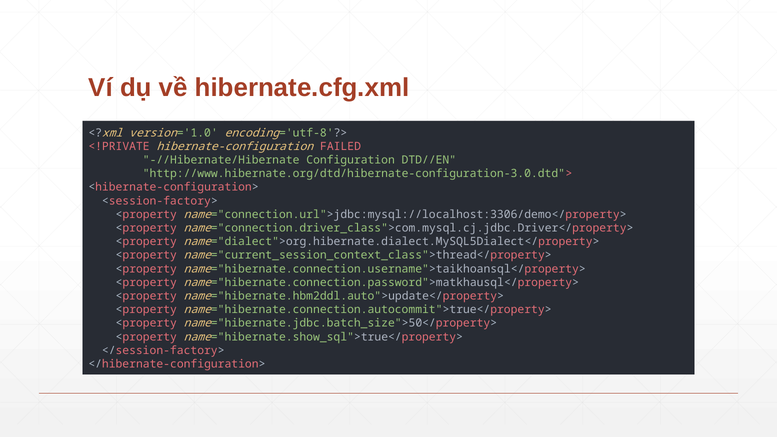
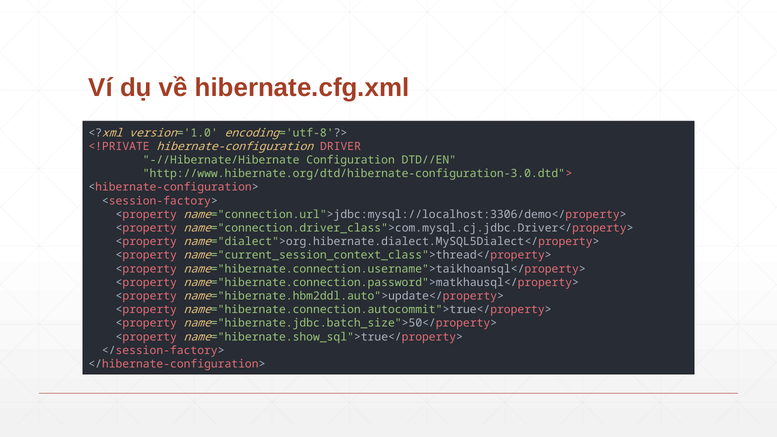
FAILED: FAILED -> DRIVER
